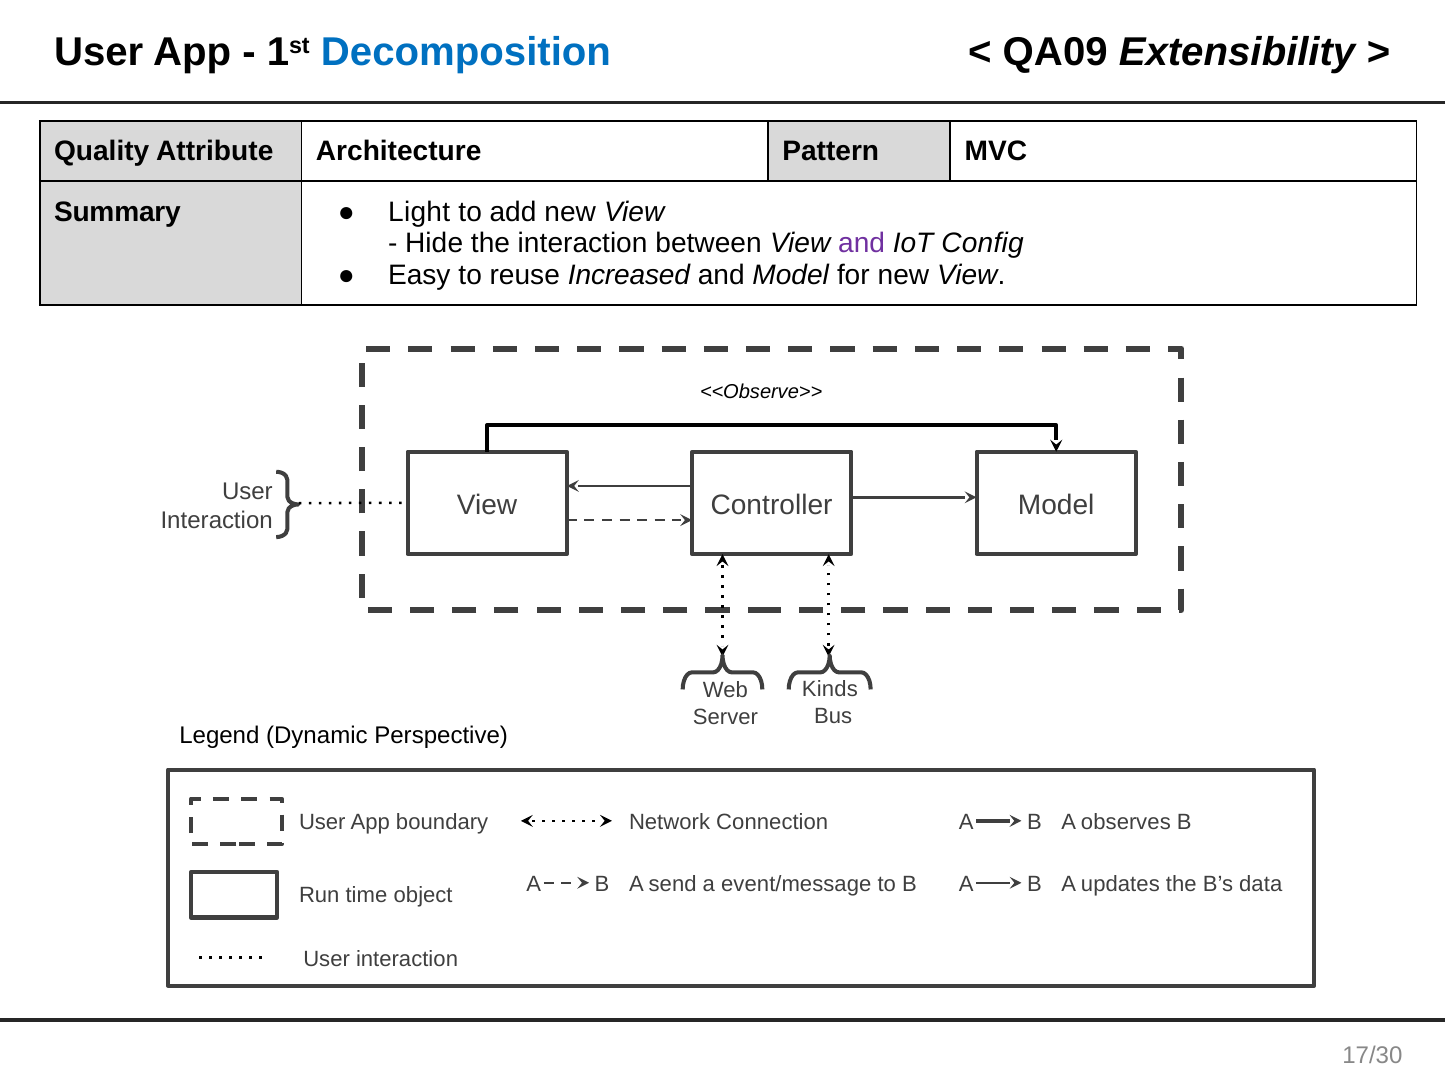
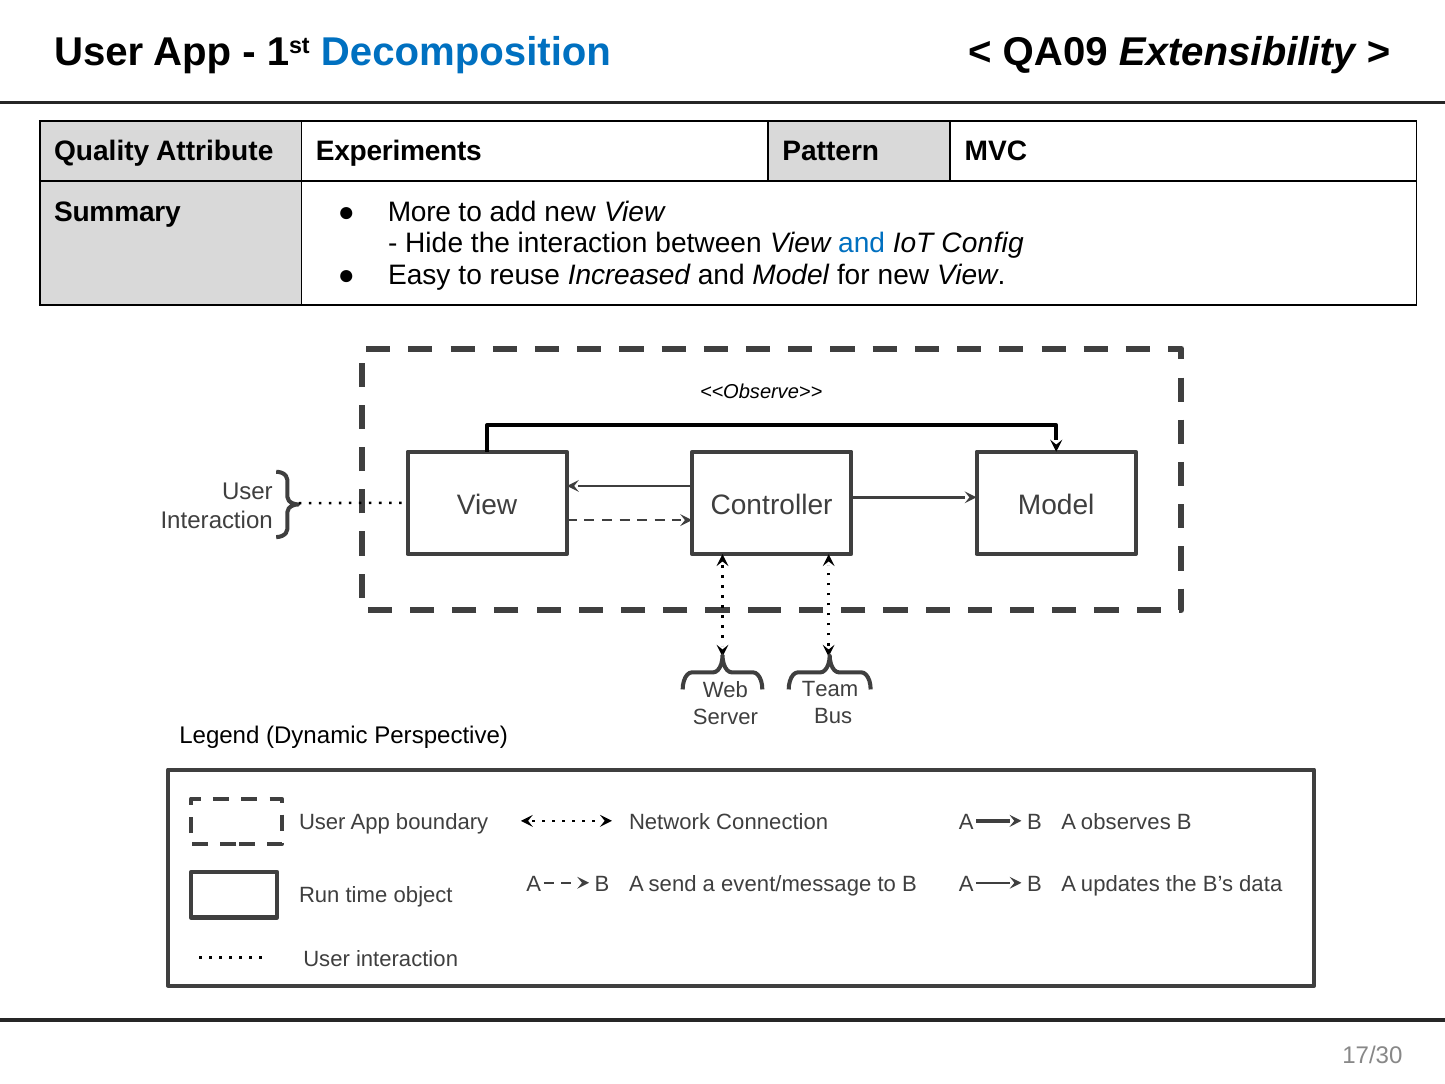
Architecture: Architecture -> Experiments
Light: Light -> More
and at (862, 244) colour: purple -> blue
Kinds: Kinds -> Team
